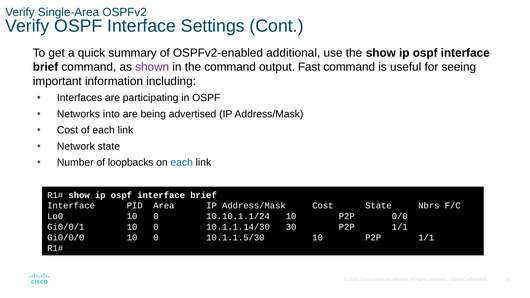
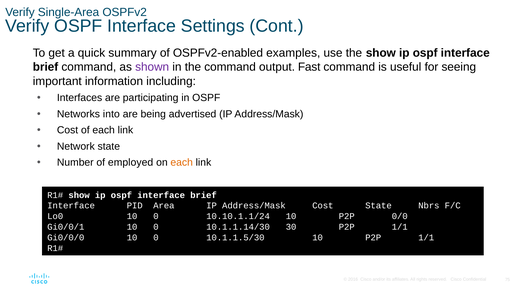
additional: additional -> examples
loopbacks: loopbacks -> employed
each at (182, 163) colour: blue -> orange
